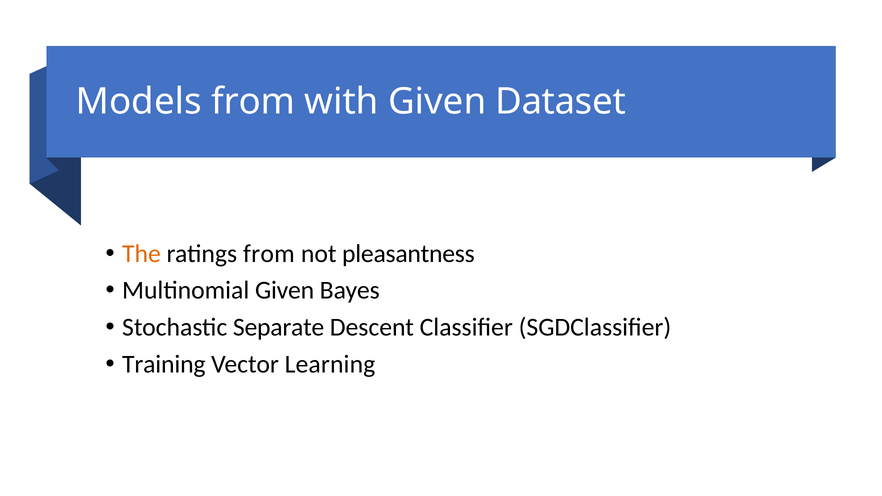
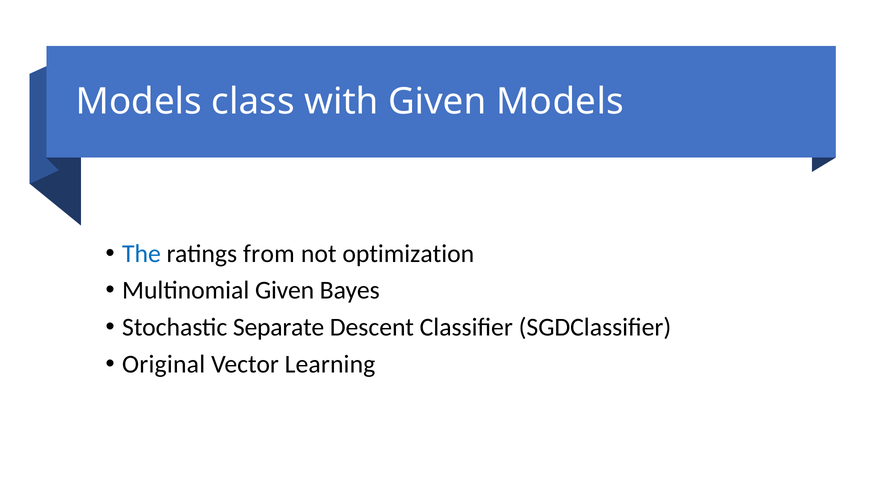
Models from: from -> class
Given Dataset: Dataset -> Models
The colour: orange -> blue
pleasantness: pleasantness -> optimization
Training: Training -> Original
